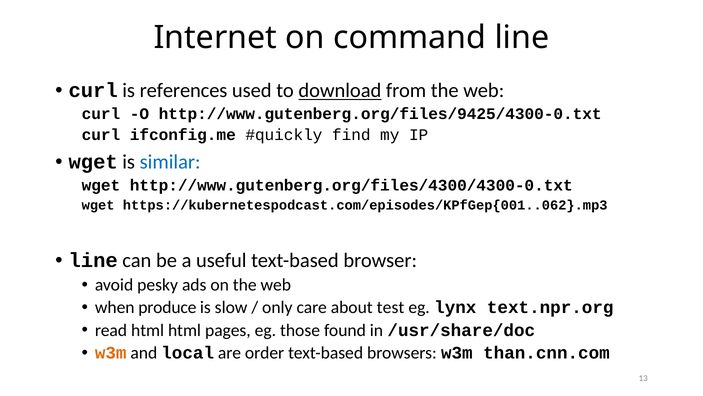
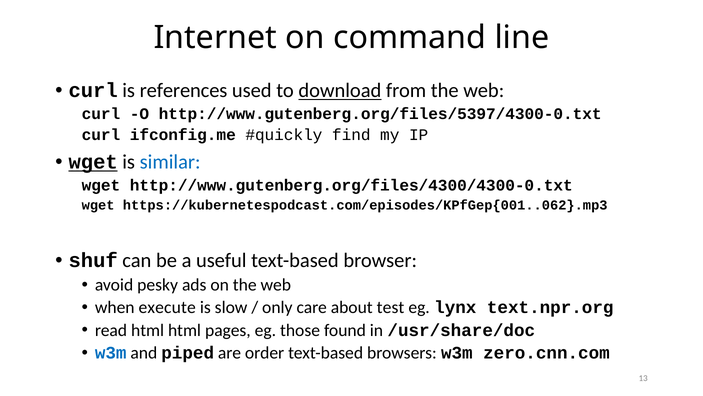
http://www.gutenberg.org/files/9425/4300-0.txt: http://www.gutenberg.org/files/9425/4300-0.txt -> http://www.gutenberg.org/files/5397/4300-0.txt
wget at (93, 162) underline: none -> present
line at (93, 260): line -> shuf
produce: produce -> execute
w3m at (111, 353) colour: orange -> blue
local: local -> piped
than.cnn.com: than.cnn.com -> zero.cnn.com
